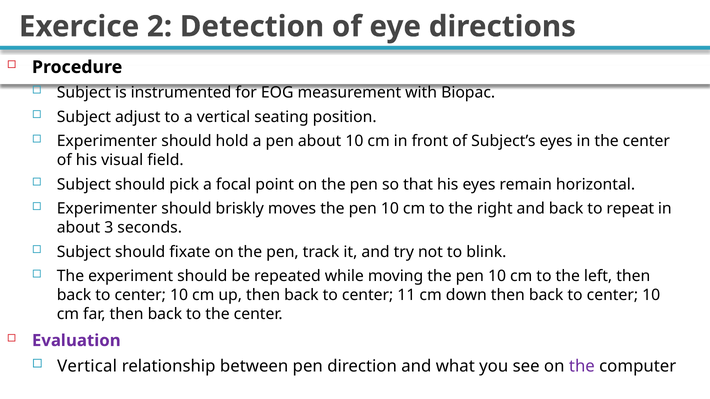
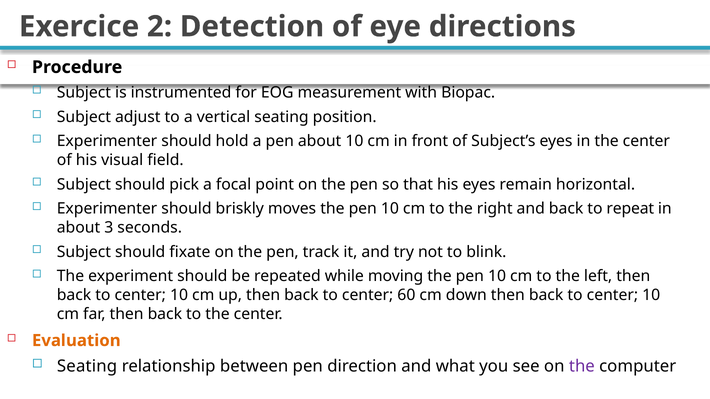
11: 11 -> 60
Evaluation colour: purple -> orange
Vertical at (87, 366): Vertical -> Seating
